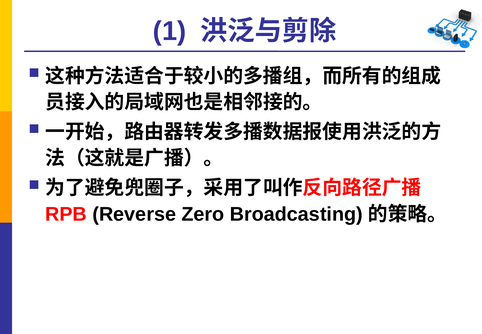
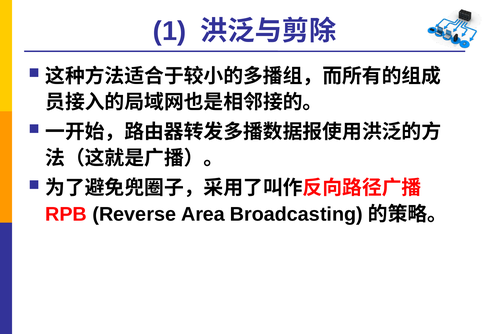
Zero: Zero -> Area
